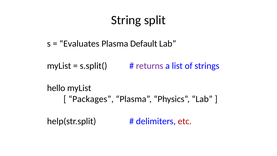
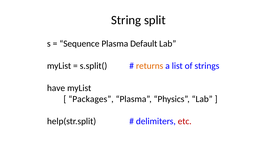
Evaluates: Evaluates -> Sequence
returns colour: purple -> orange
hello: hello -> have
